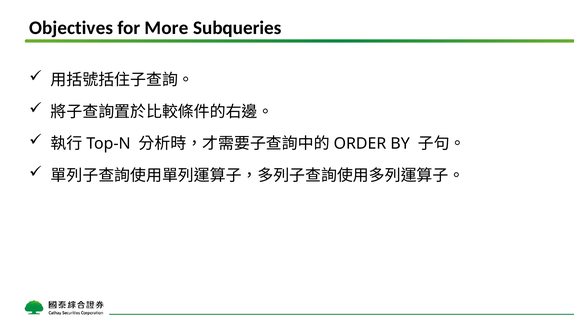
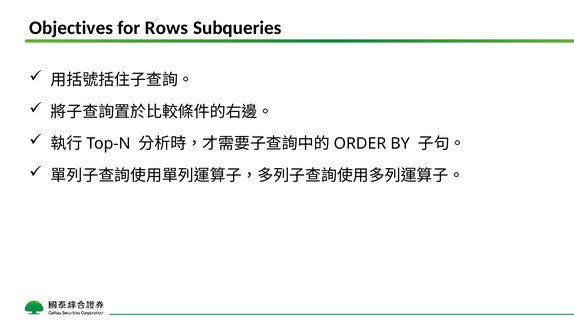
More: More -> Rows
